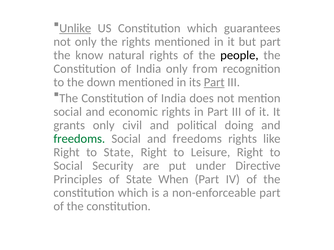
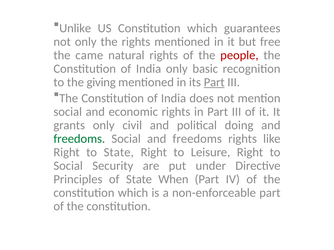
Unlike underline: present -> none
but part: part -> free
know: know -> came
people colour: black -> red
from: from -> basic
down: down -> giving
